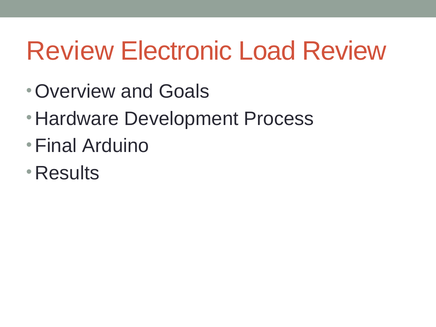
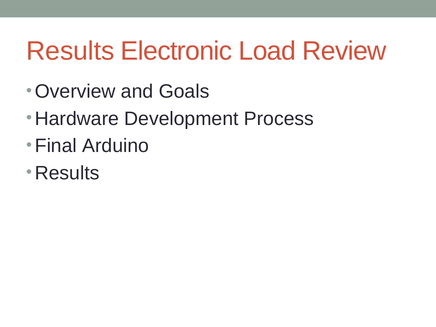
Review at (70, 51): Review -> Results
